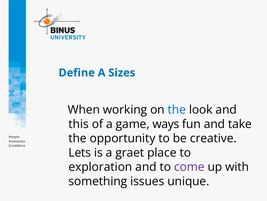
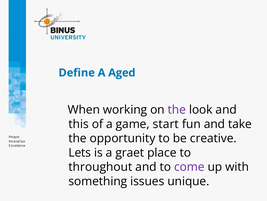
Sizes: Sizes -> Aged
the at (177, 109) colour: blue -> purple
ways: ways -> start
exploration: exploration -> throughout
